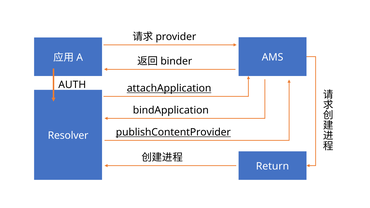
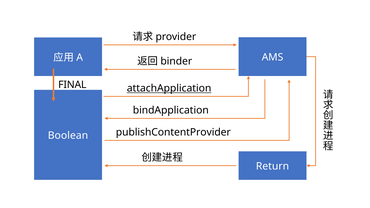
AUTH: AUTH -> FINAL
publishContentProvider underline: present -> none
Resolver: Resolver -> Boolean
